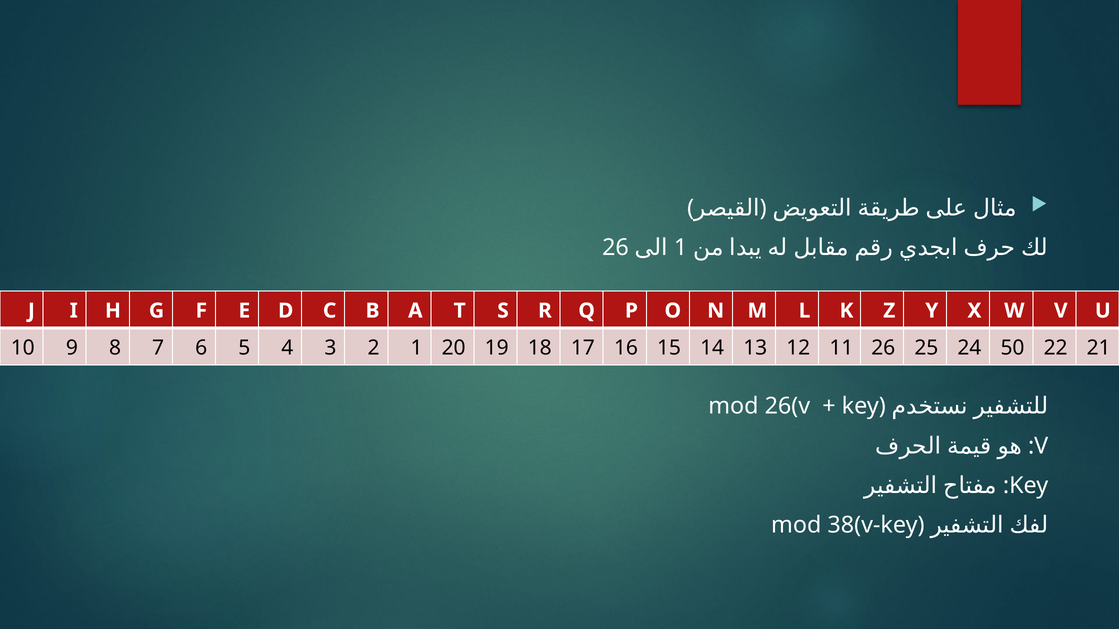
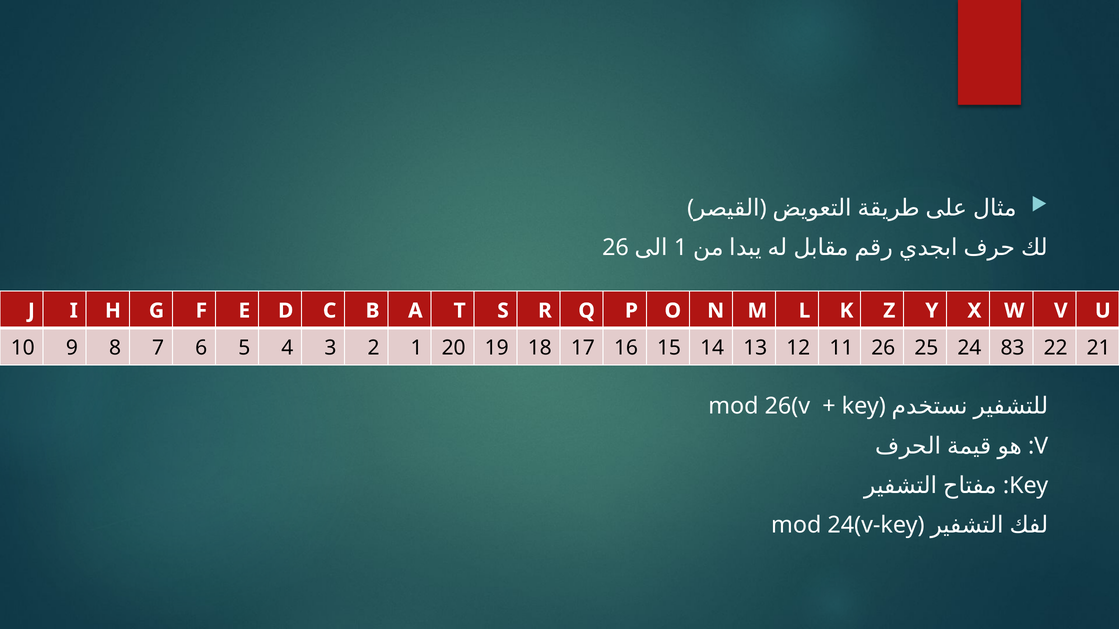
50: 50 -> 83
38 at (841, 525): 38 -> 24
